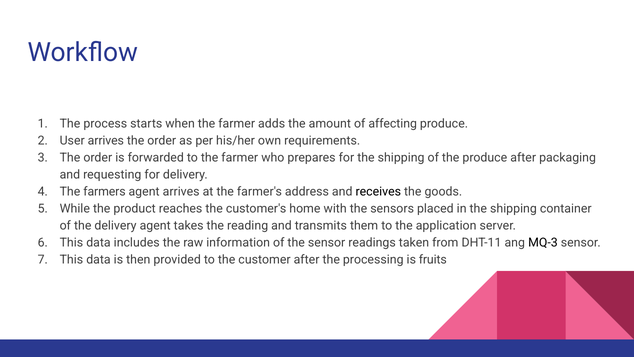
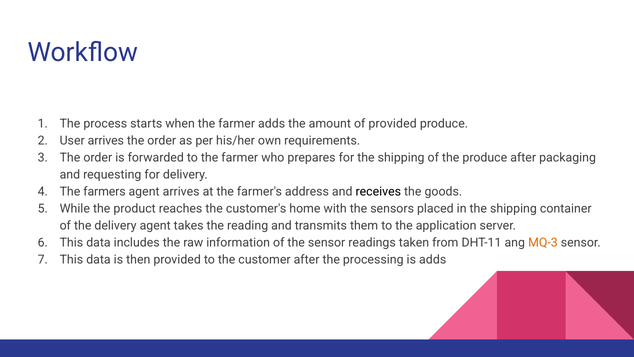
of affecting: affecting -> provided
MQ-3 colour: black -> orange
is fruits: fruits -> adds
